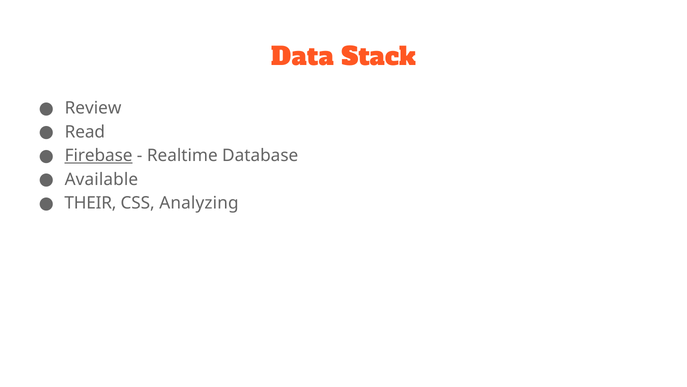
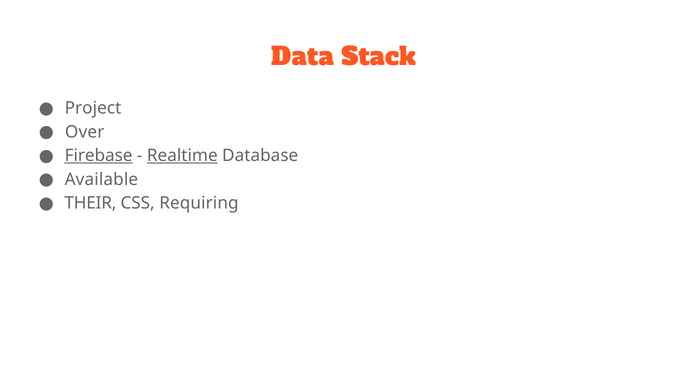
Review: Review -> Project
Read: Read -> Over
Realtime underline: none -> present
Analyzing: Analyzing -> Requiring
